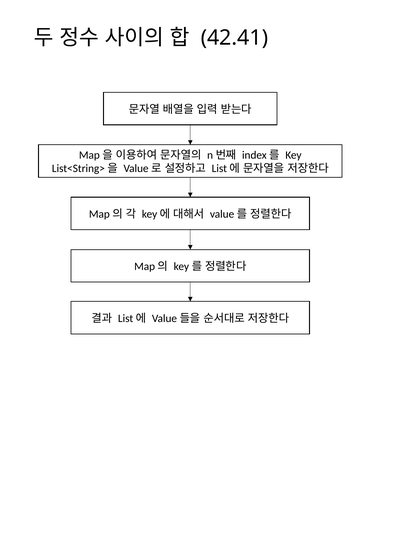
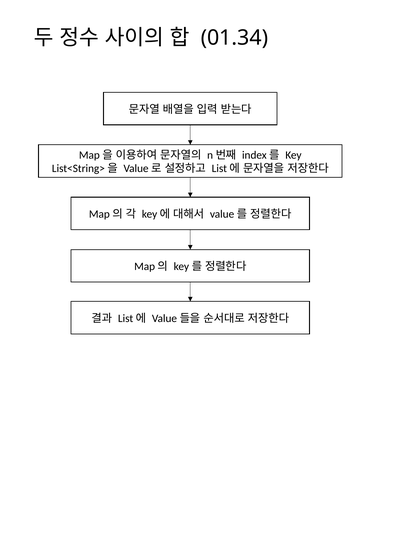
42.41: 42.41 -> 01.34
